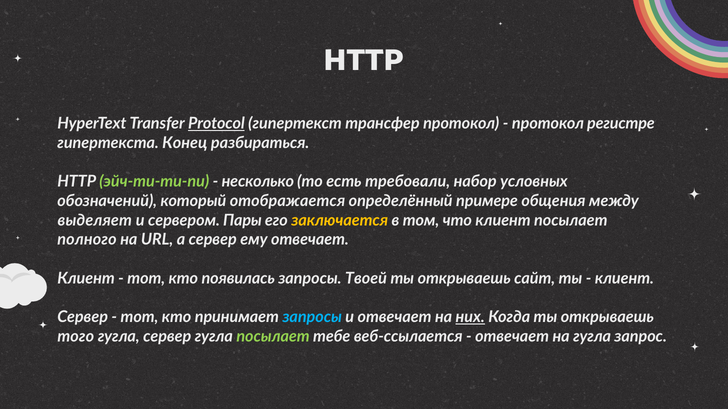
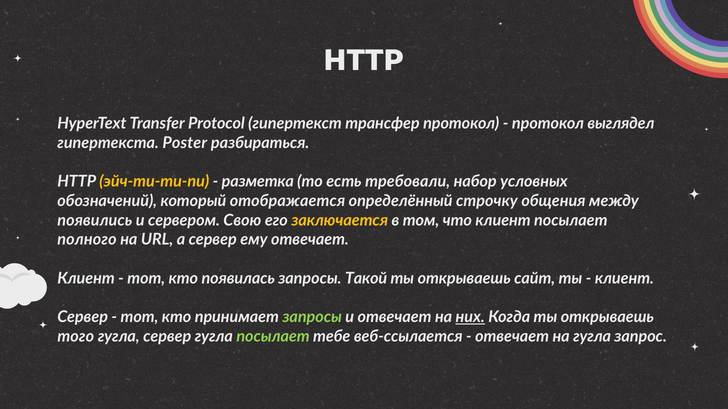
Protocol underline: present -> none
регистре: регистре -> выглядел
Конец: Конец -> Poster
эйч-ти-ти-пи colour: light green -> yellow
несколько: несколько -> разметка
примере: примере -> строчку
выделяет: выделяет -> появились
Пары: Пары -> Свою
Твоей: Твоей -> Такой
запросы at (312, 318) colour: light blue -> light green
